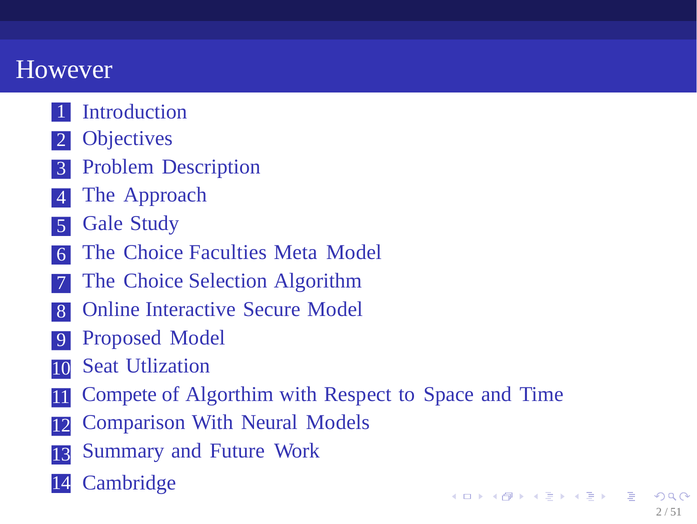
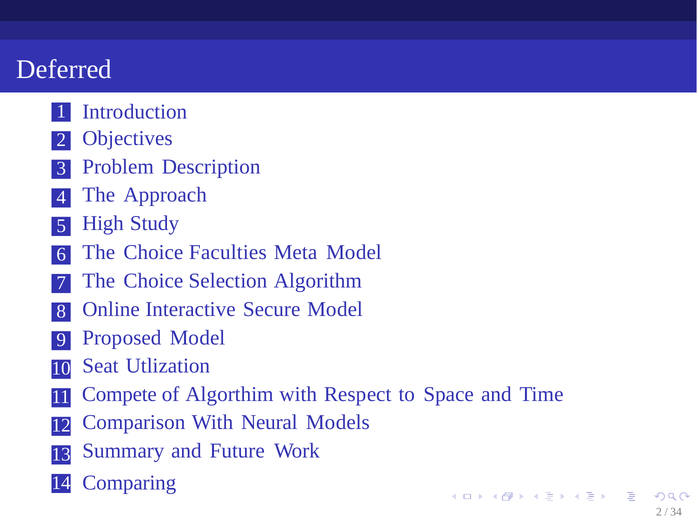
However: However -> Deferred
Gale: Gale -> High
Cambridge: Cambridge -> Comparing
51: 51 -> 34
